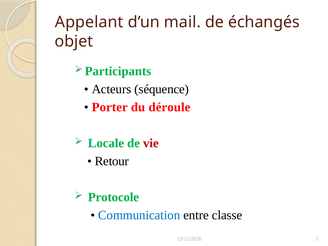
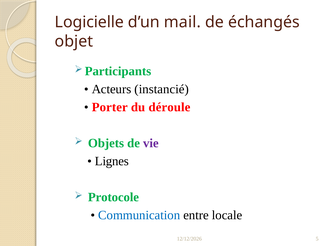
Appelant: Appelant -> Logicielle
séquence: séquence -> instancié
Locale: Locale -> Objets
vie colour: red -> purple
Retour: Retour -> Lignes
classe: classe -> locale
